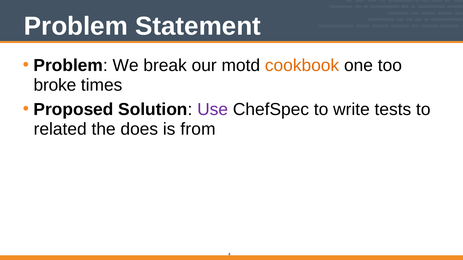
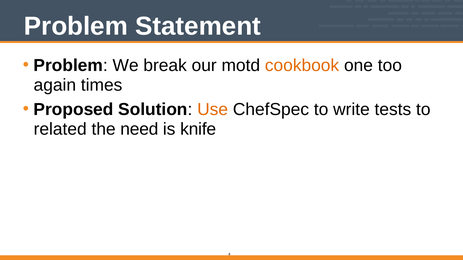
broke: broke -> again
Use colour: purple -> orange
does: does -> need
from: from -> knife
